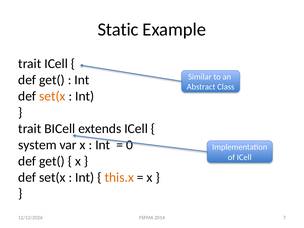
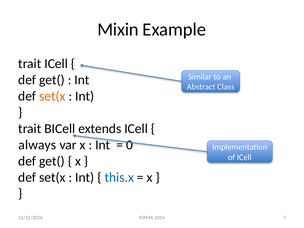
Static: Static -> Mixin
system: system -> always
this.x colour: orange -> blue
